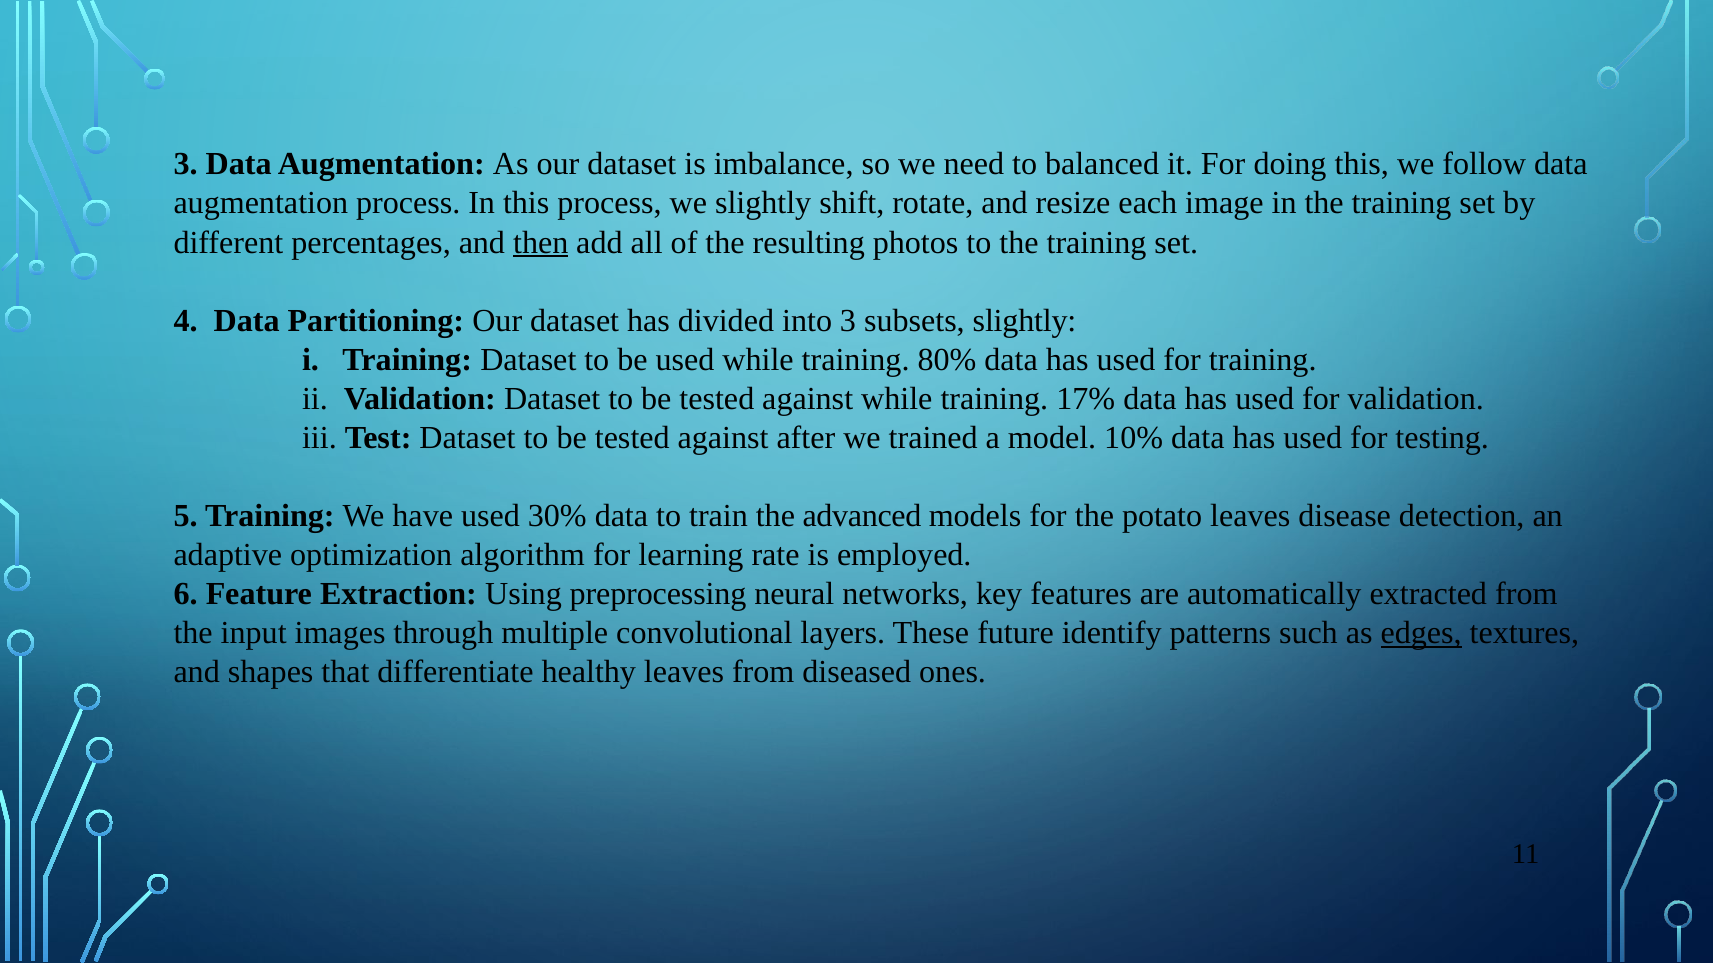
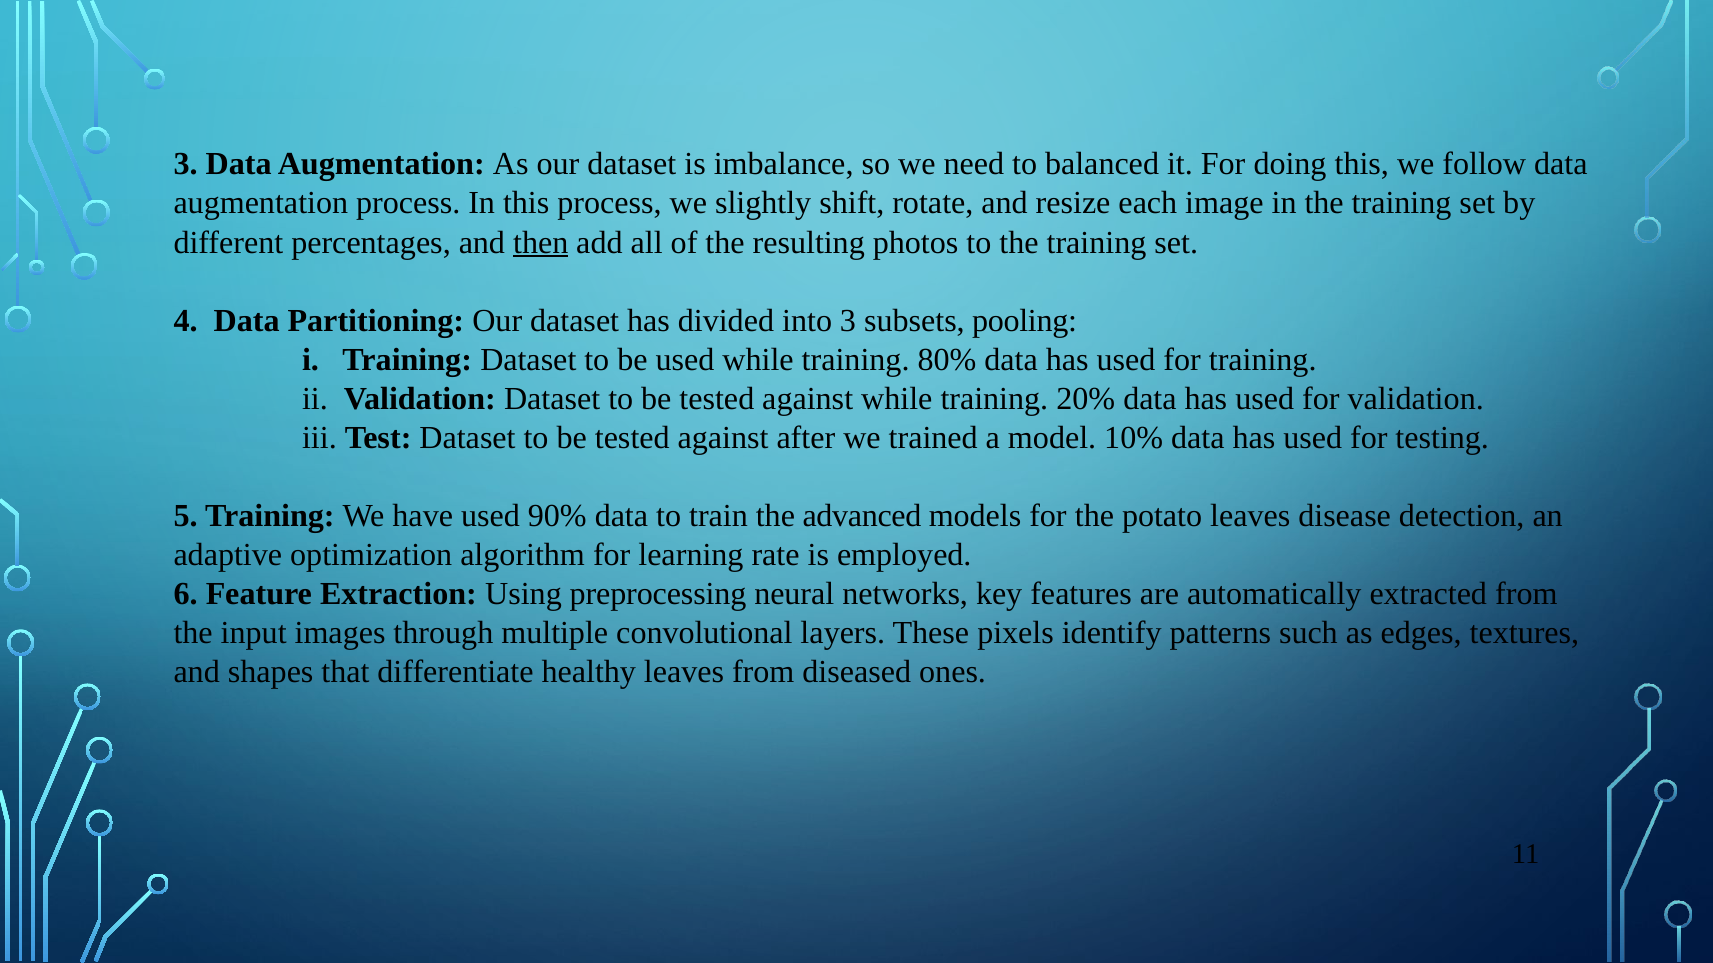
subsets slightly: slightly -> pooling
17%: 17% -> 20%
30%: 30% -> 90%
future: future -> pixels
edges underline: present -> none
